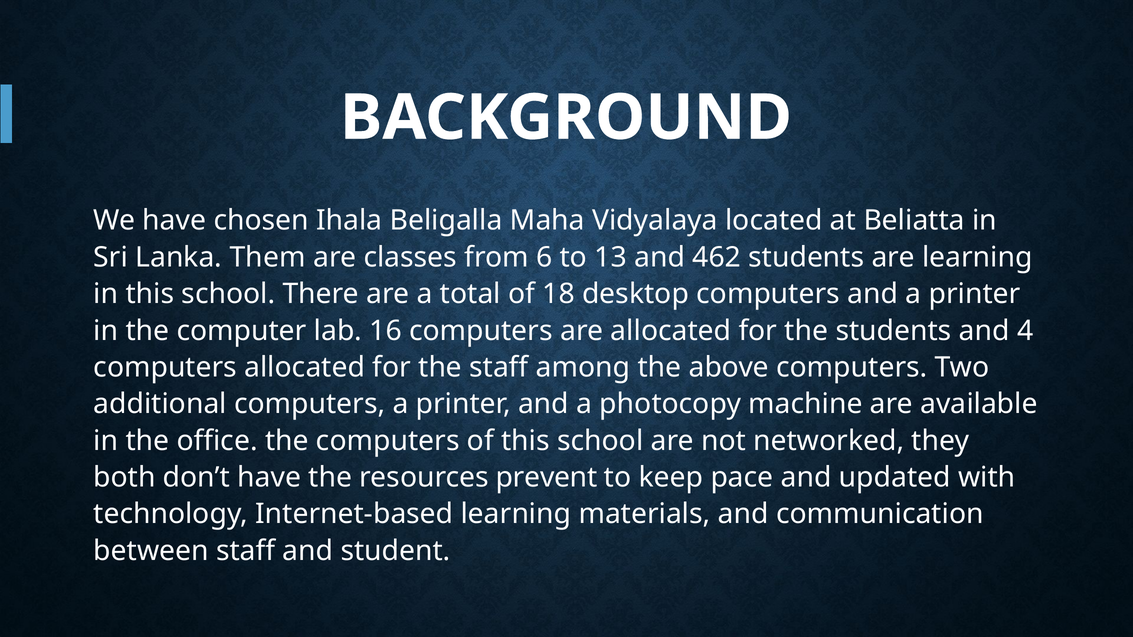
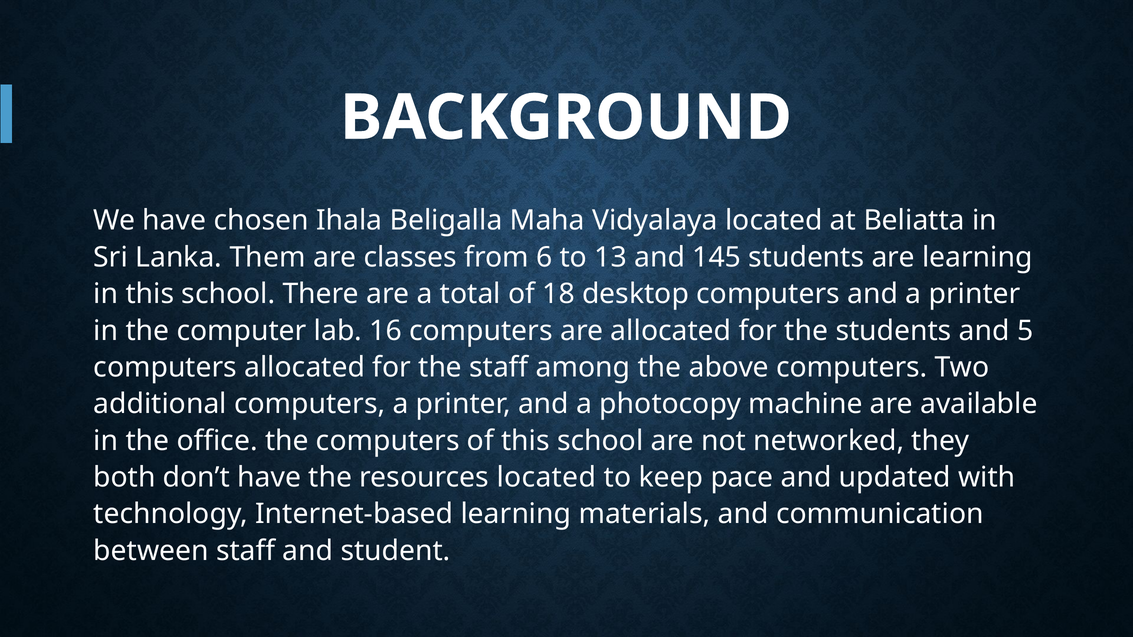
462: 462 -> 145
4: 4 -> 5
resources prevent: prevent -> located
